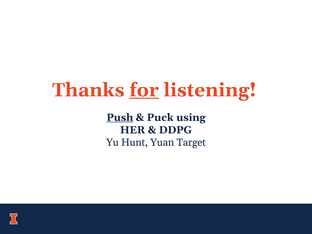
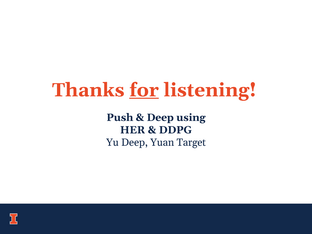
Push underline: present -> none
Puck at (160, 117): Puck -> Deep
Yu Hunt: Hunt -> Deep
